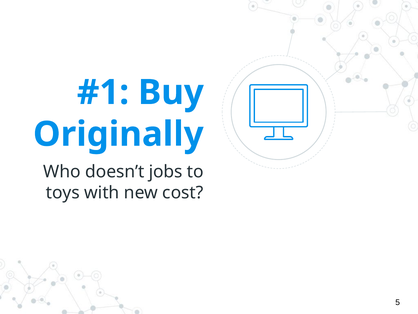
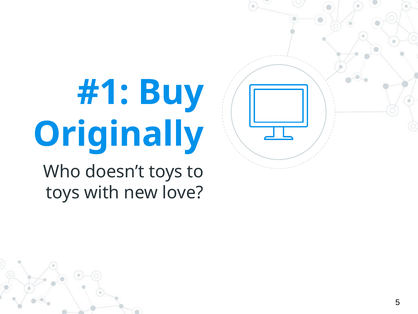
doesn’t jobs: jobs -> toys
cost: cost -> love
